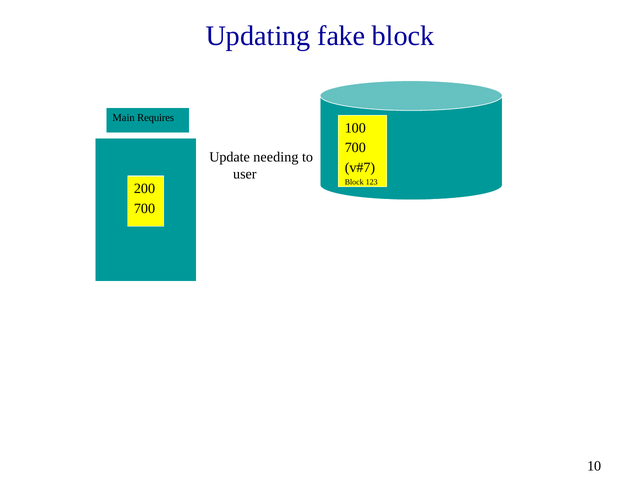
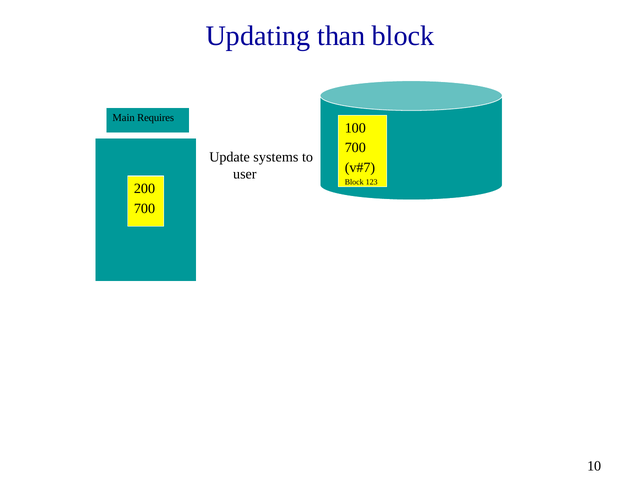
fake: fake -> than
needing: needing -> systems
